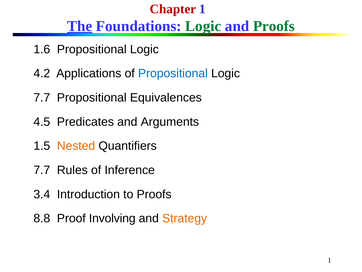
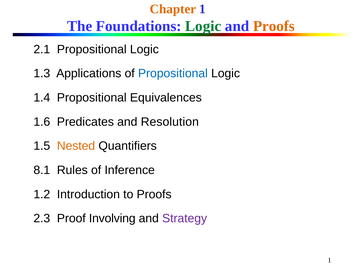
Chapter colour: red -> orange
The underline: present -> none
Proofs at (274, 26) colour: green -> orange
1.6: 1.6 -> 2.1
4.2: 4.2 -> 1.3
7.7 at (42, 97): 7.7 -> 1.4
4.5: 4.5 -> 1.6
Arguments: Arguments -> Resolution
7.7 at (42, 170): 7.7 -> 8.1
3.4: 3.4 -> 1.2
8.8: 8.8 -> 2.3
Strategy colour: orange -> purple
